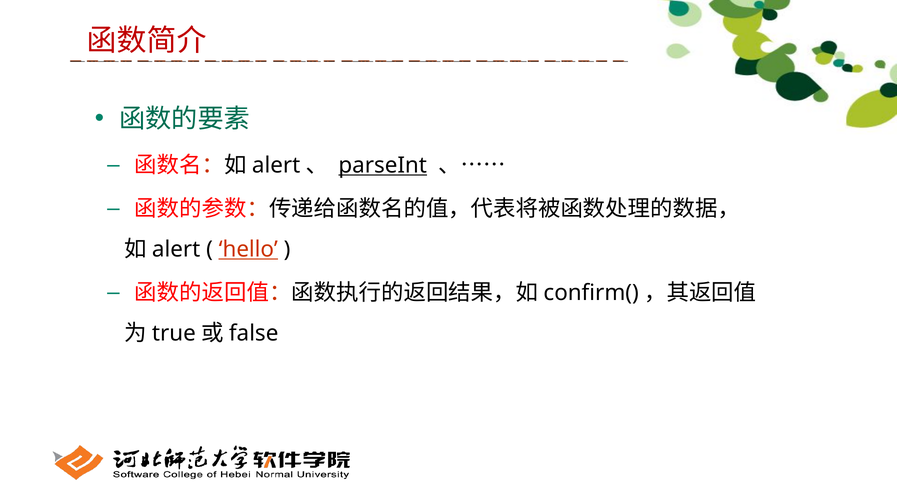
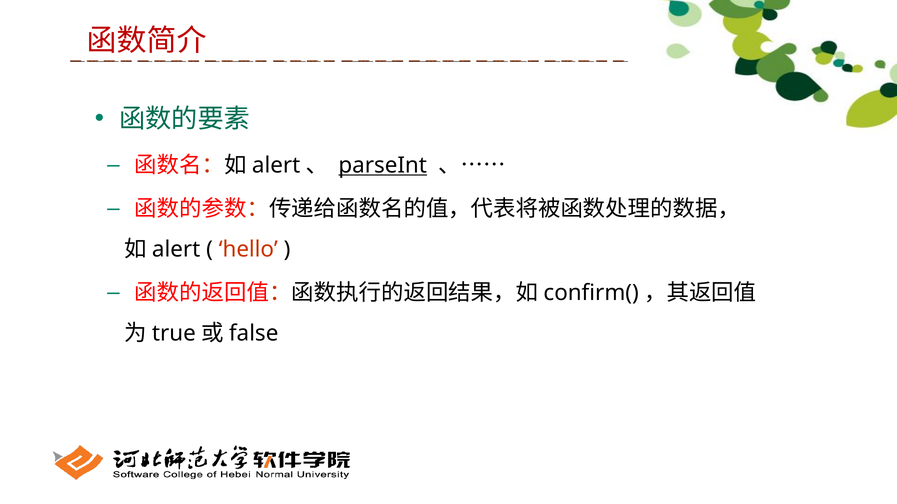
hello underline: present -> none
